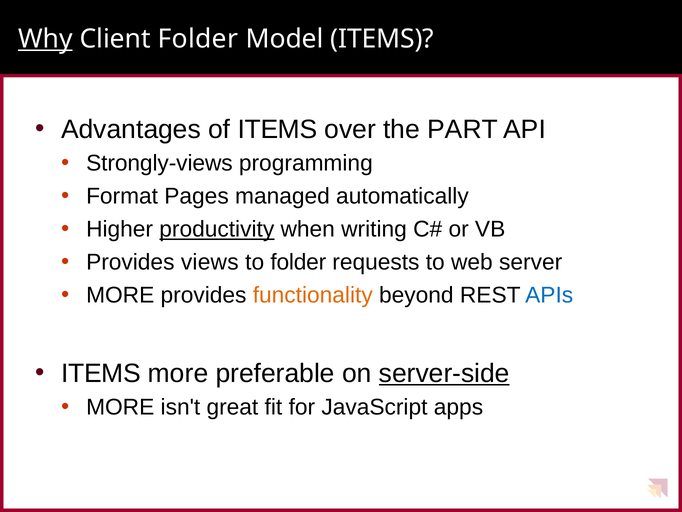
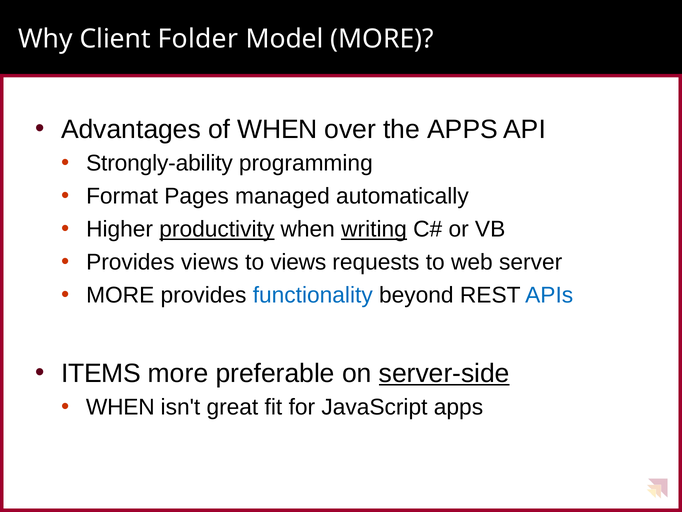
Why underline: present -> none
Model ITEMS: ITEMS -> MORE
of ITEMS: ITEMS -> WHEN
the PART: PART -> APPS
Strongly-views: Strongly-views -> Strongly-ability
writing underline: none -> present
to folder: folder -> views
functionality colour: orange -> blue
MORE at (120, 407): MORE -> WHEN
